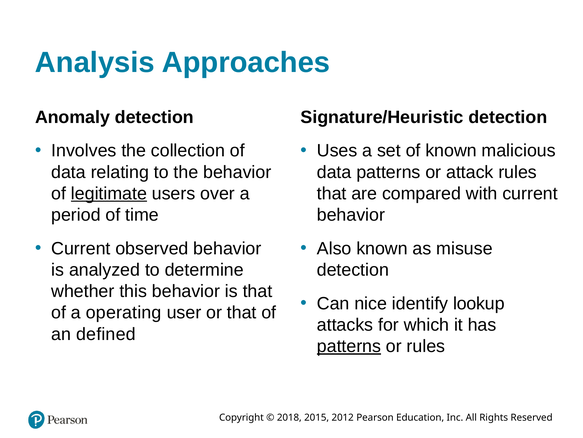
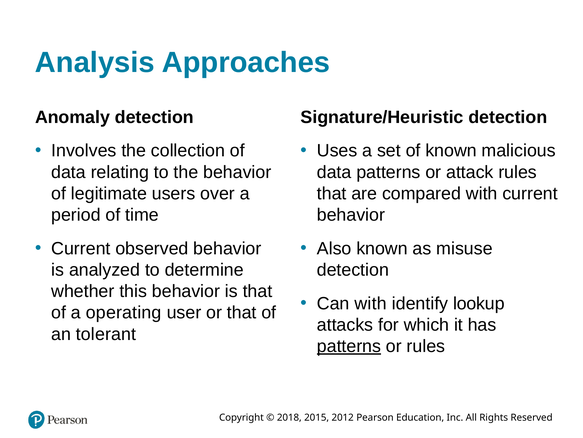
legitimate underline: present -> none
Can nice: nice -> with
defined: defined -> tolerant
